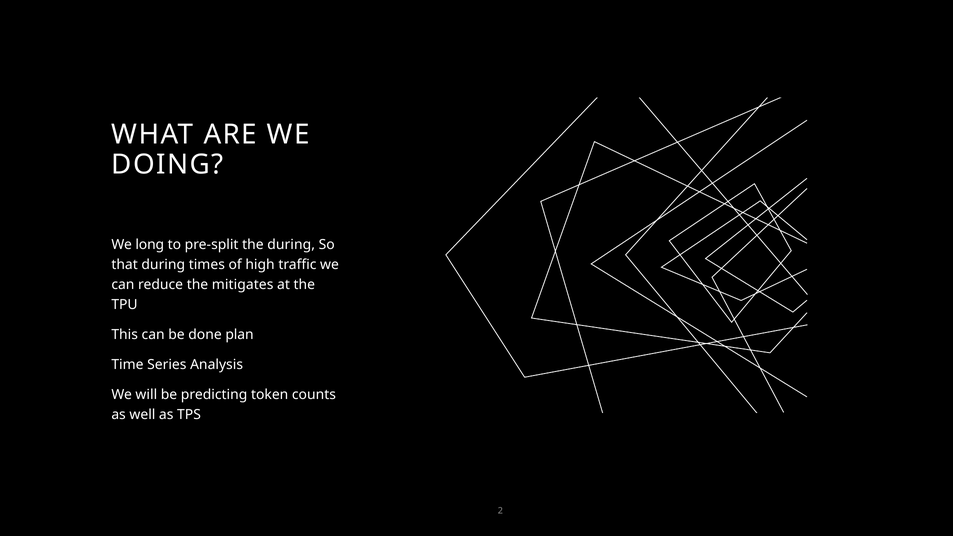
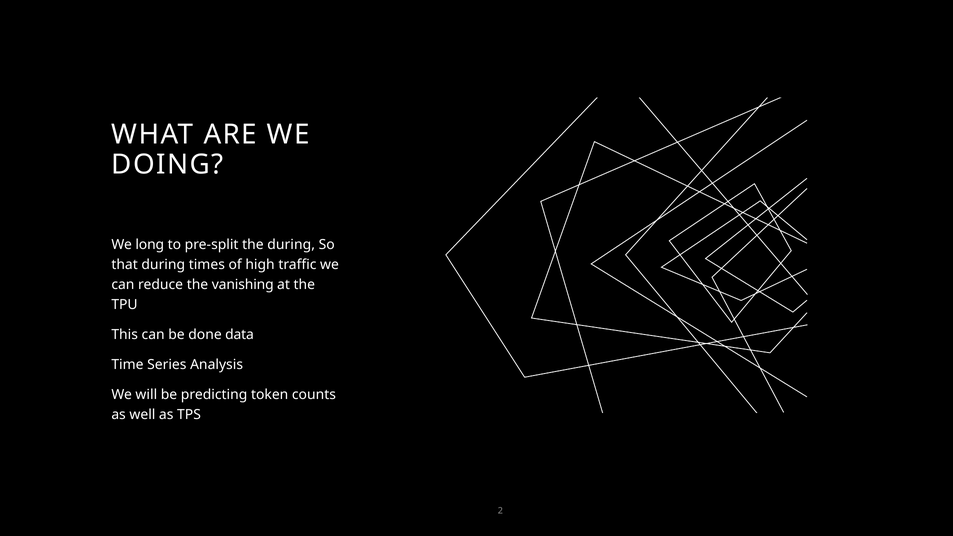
mitigates: mitigates -> vanishing
plan: plan -> data
